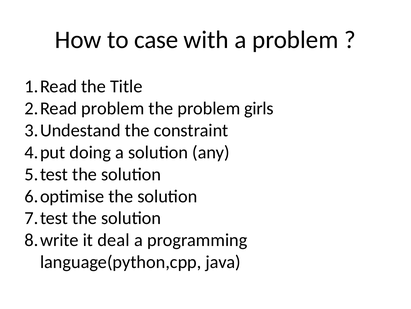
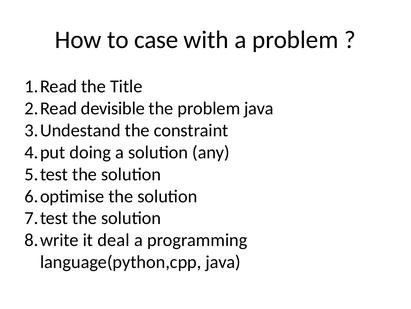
problem at (113, 108): problem -> devisible
problem girls: girls -> java
